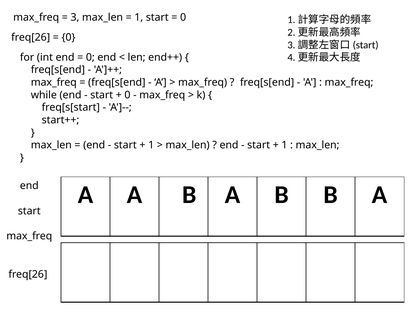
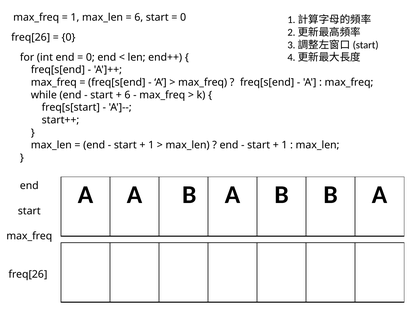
3 at (75, 17): 3 -> 1
1 at (139, 17): 1 -> 6
0 at (127, 95): 0 -> 6
